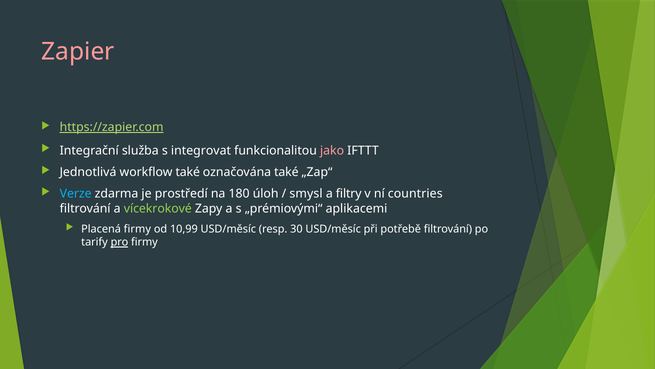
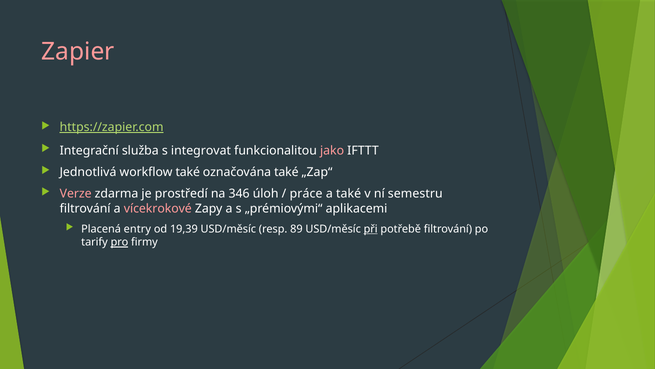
Verze colour: light blue -> pink
180: 180 -> 346
smysl: smysl -> práce
a filtry: filtry -> také
countries: countries -> semestru
vícekrokové colour: light green -> pink
Placená firmy: firmy -> entry
10,99: 10,99 -> 19,39
30: 30 -> 89
při underline: none -> present
